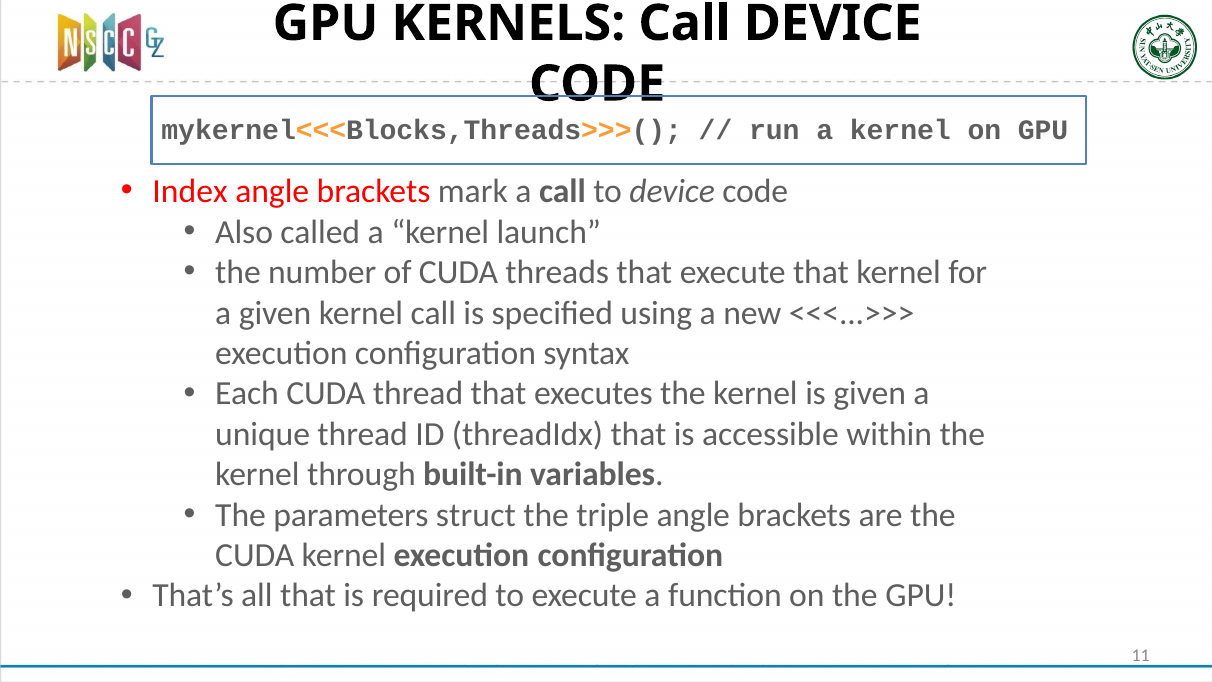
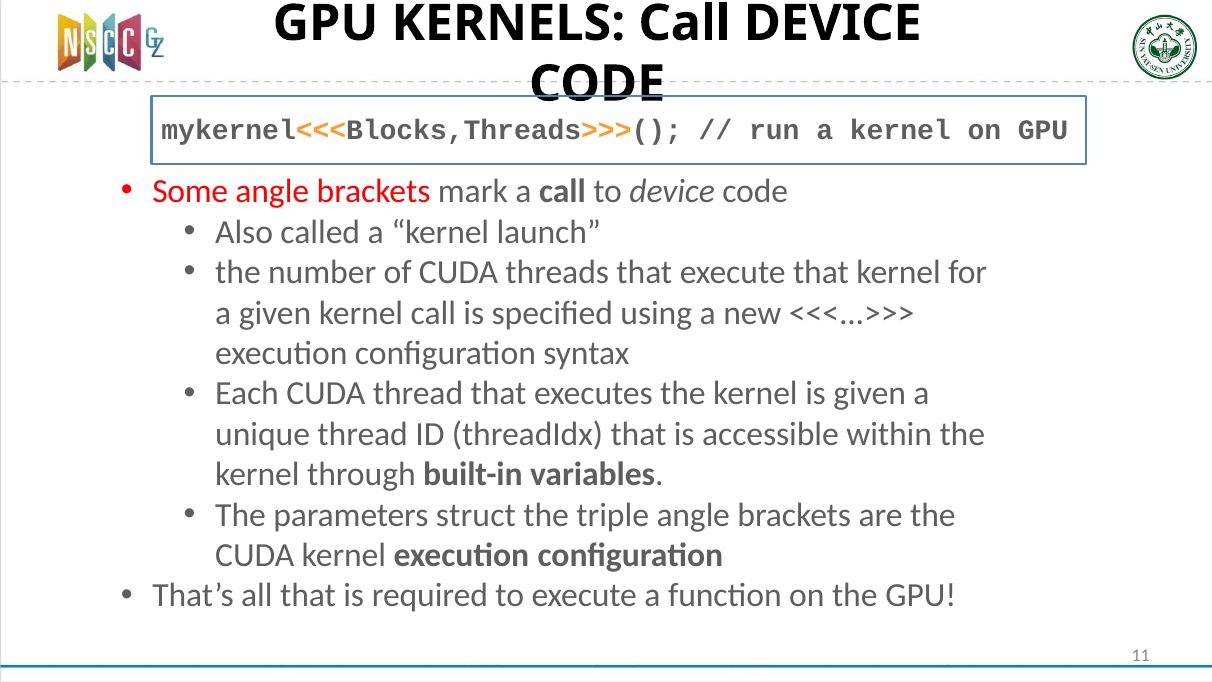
Index: Index -> Some
